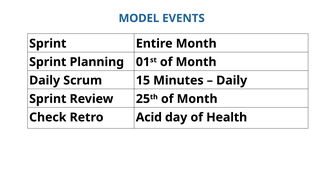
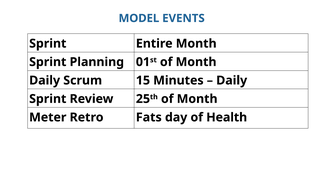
Check: Check -> Meter
Acid: Acid -> Fats
